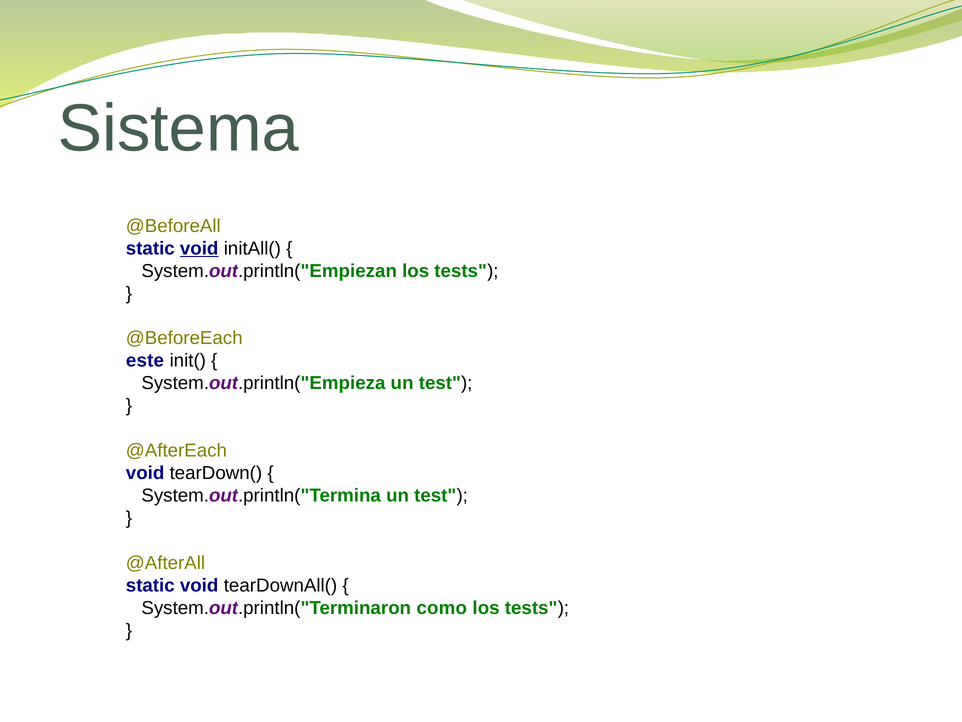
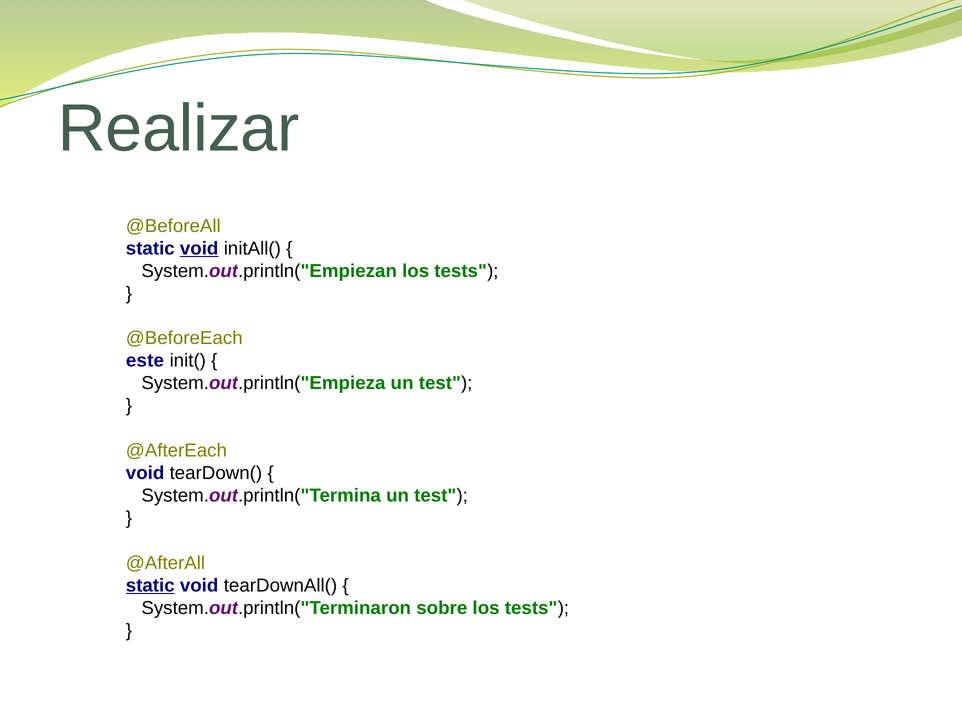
Sistema: Sistema -> Realizar
static at (150, 585) underline: none -> present
como: como -> sobre
